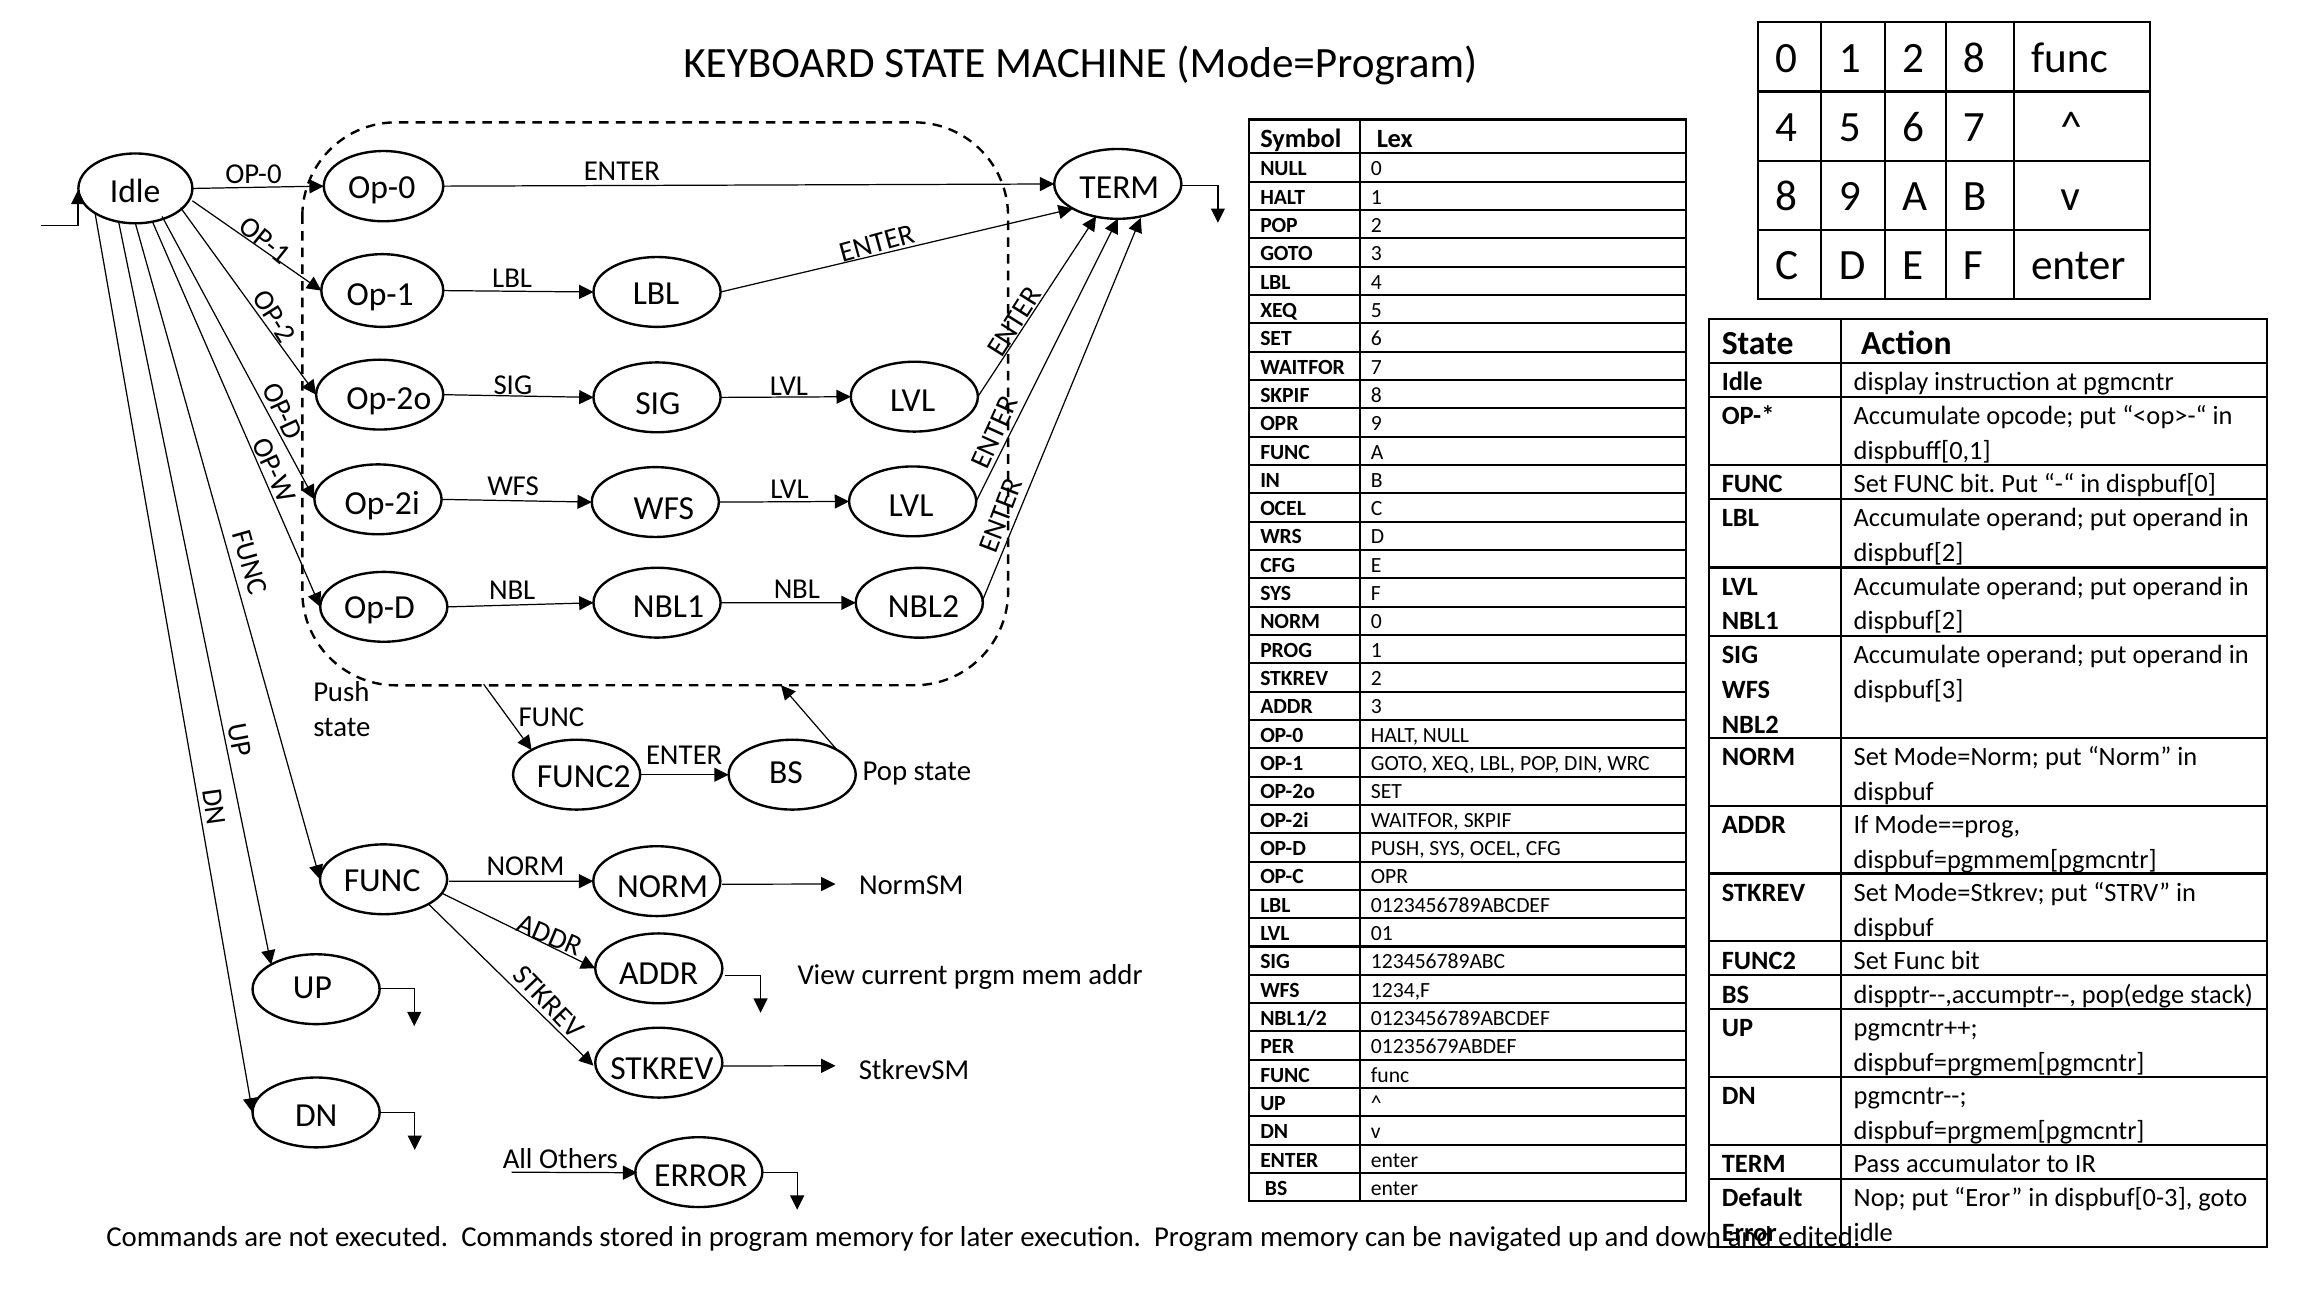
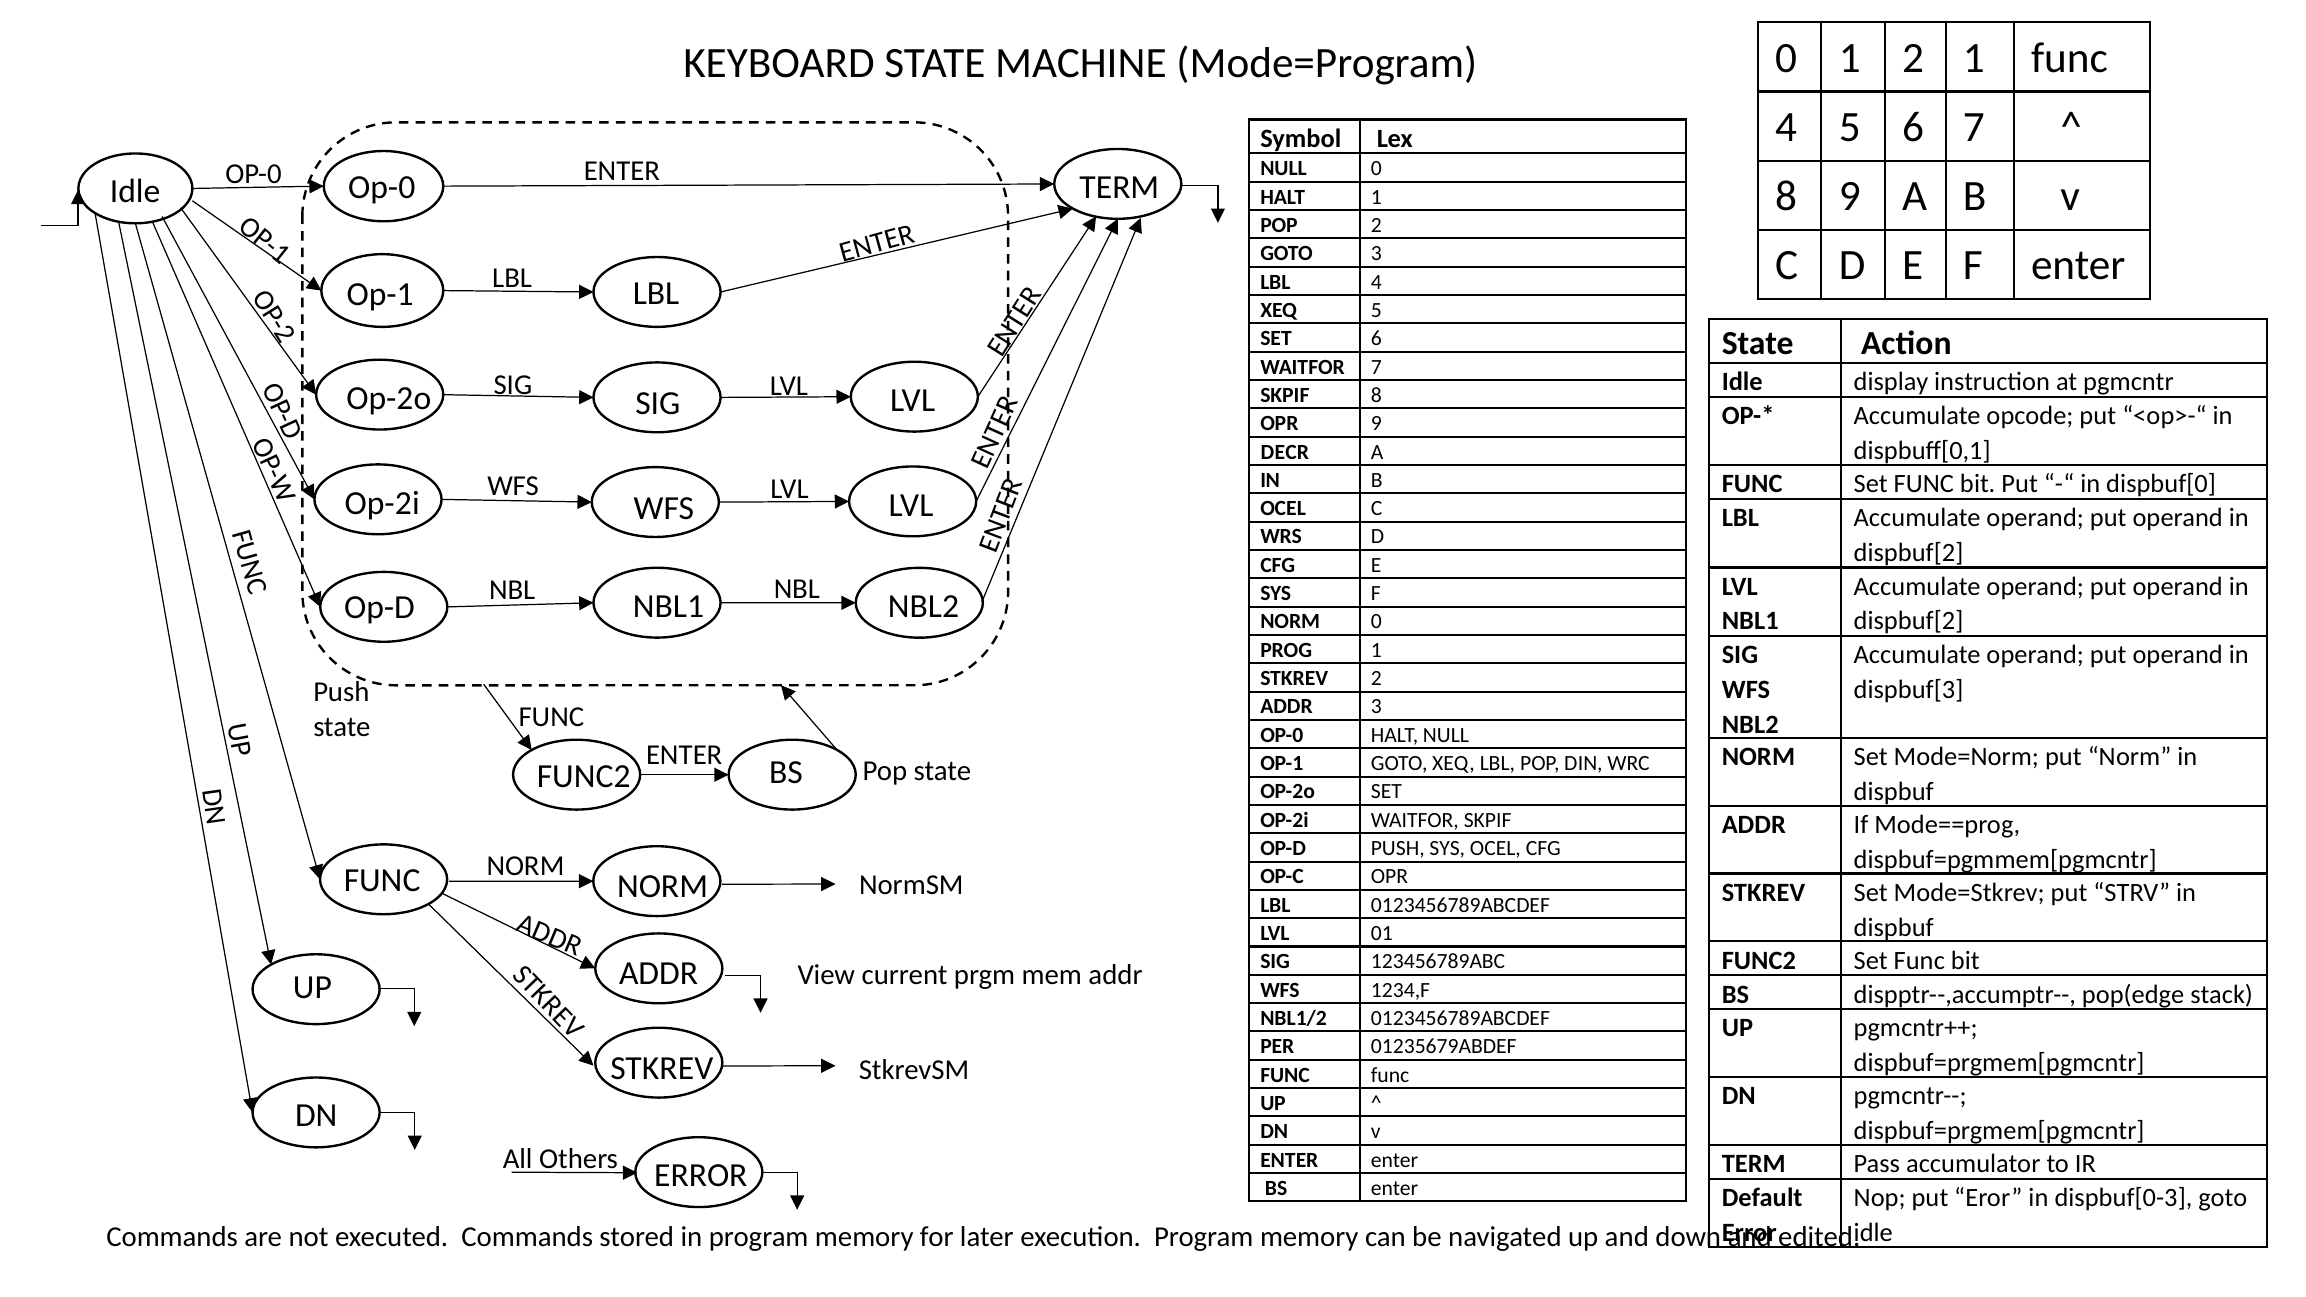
2 8: 8 -> 1
FUNC at (1285, 452): FUNC -> DECR
